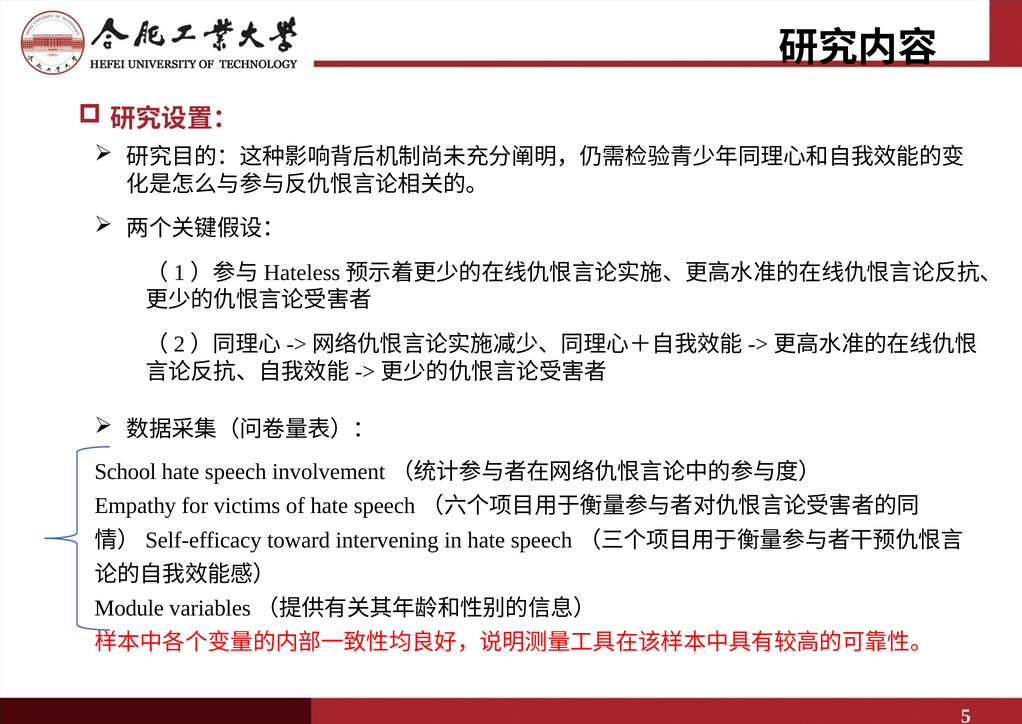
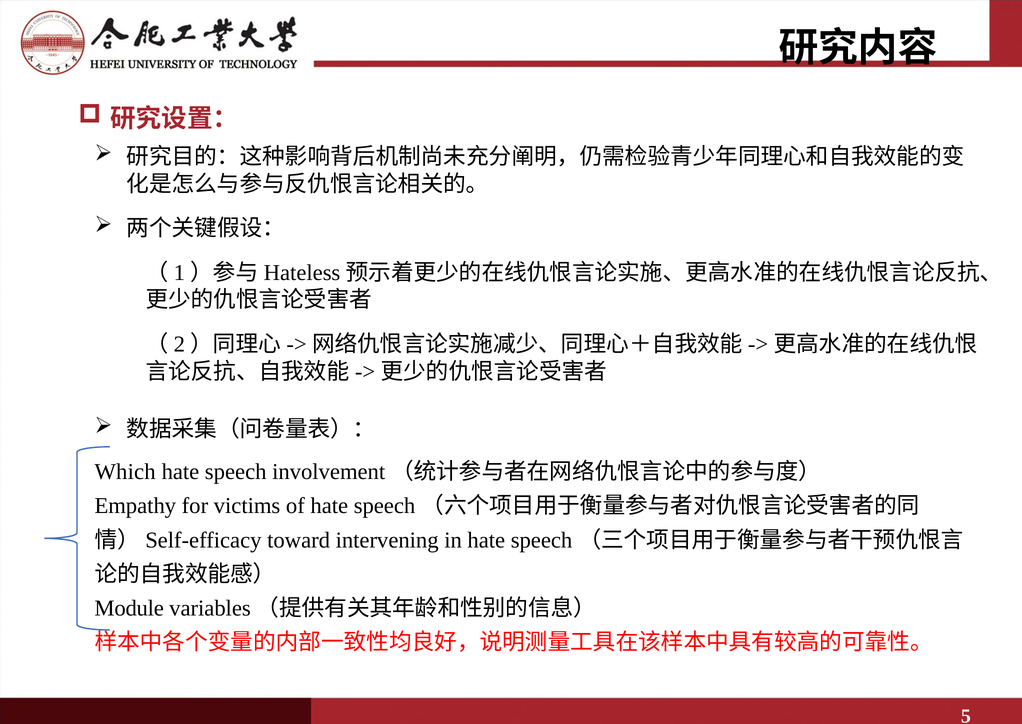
School: School -> Which
